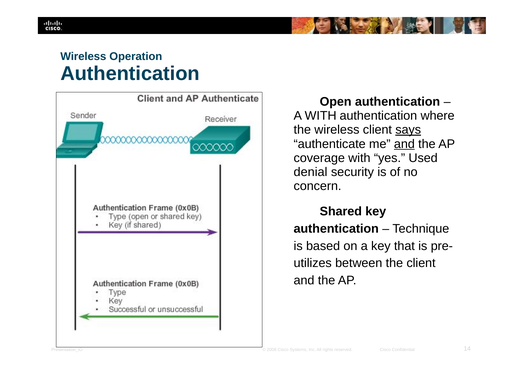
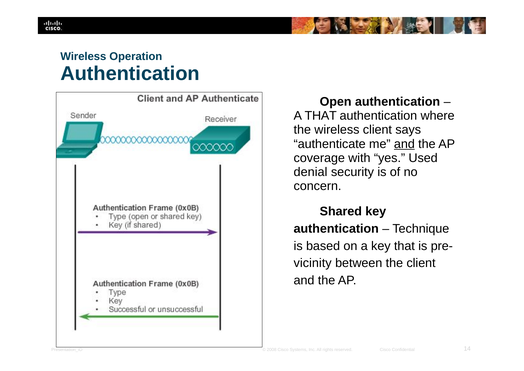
A WITH: WITH -> THAT
says underline: present -> none
utilizes: utilizes -> vicinity
